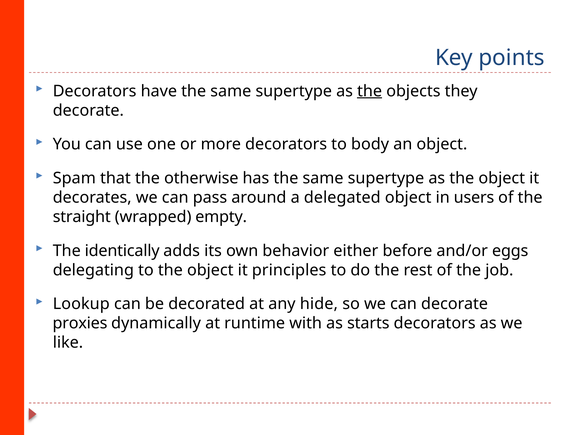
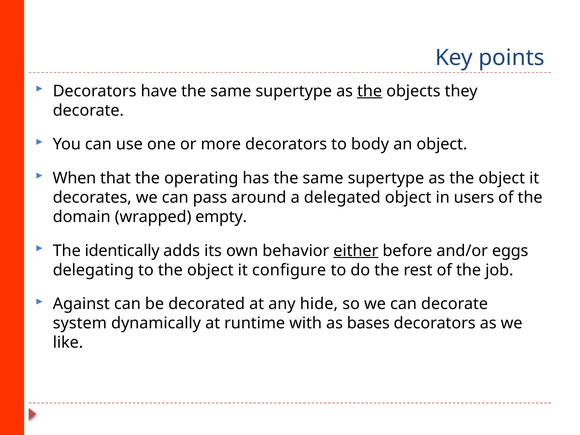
Spam: Spam -> When
otherwise: otherwise -> operating
straight: straight -> domain
either underline: none -> present
principles: principles -> configure
Lookup: Lookup -> Against
proxies: proxies -> system
starts: starts -> bases
